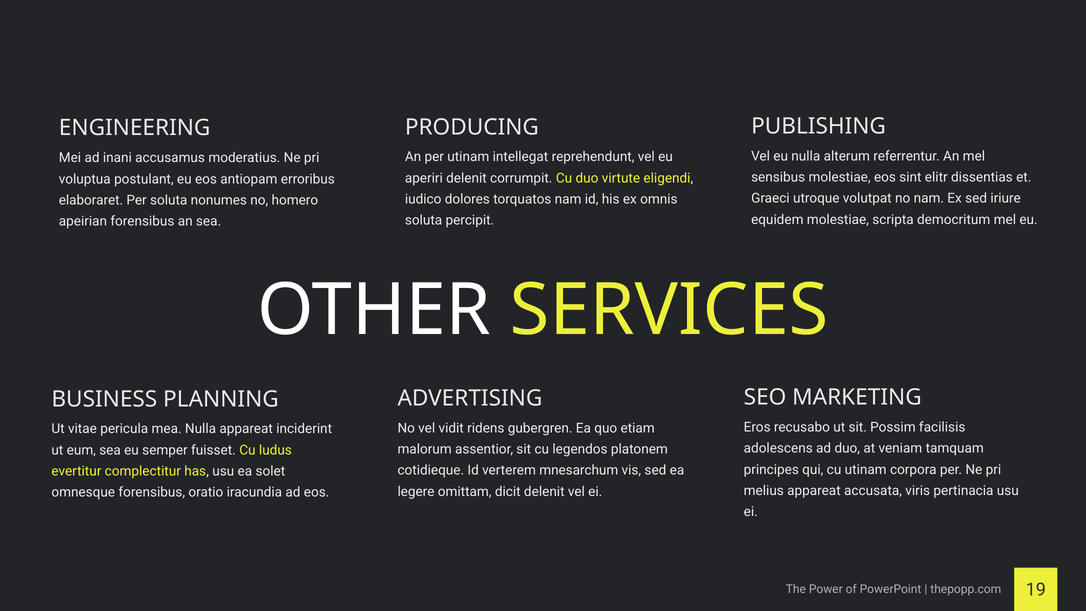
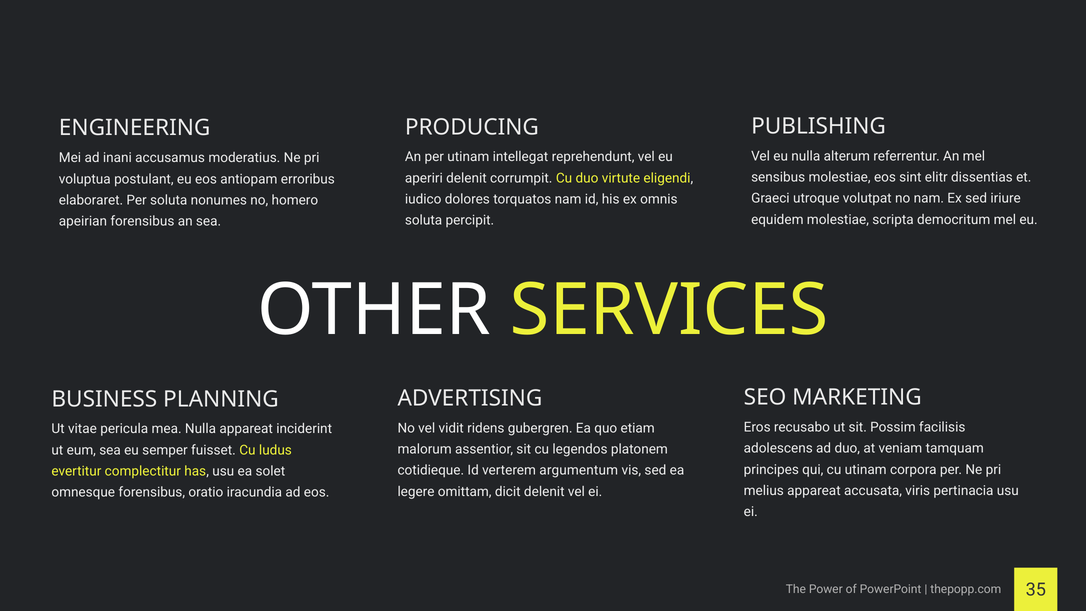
mnesarchum: mnesarchum -> argumentum
19: 19 -> 35
